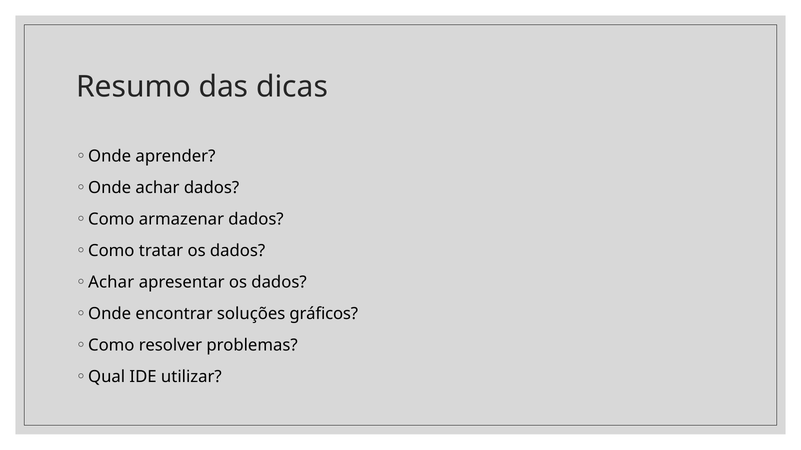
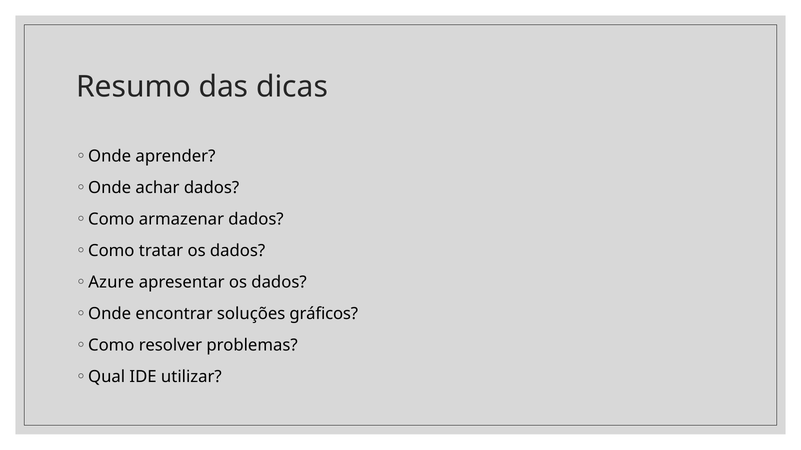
Achar at (111, 283): Achar -> Azure
